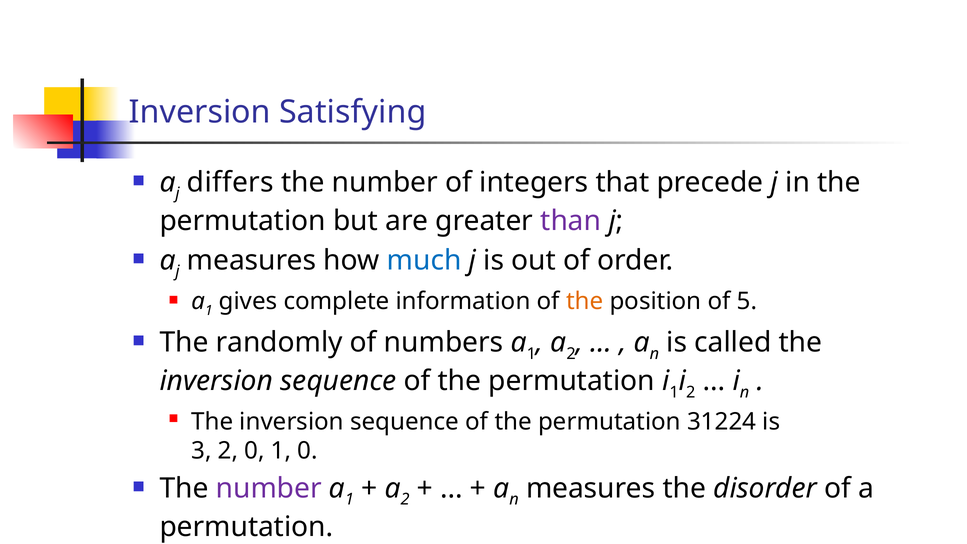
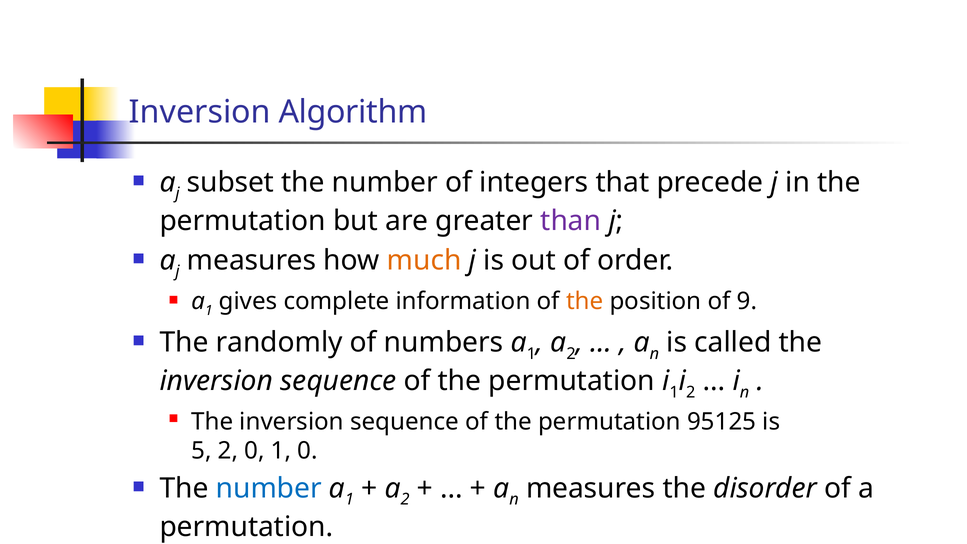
Satisfying: Satisfying -> Algorithm
differs: differs -> subset
much colour: blue -> orange
5: 5 -> 9
31224: 31224 -> 95125
3: 3 -> 5
number at (269, 488) colour: purple -> blue
